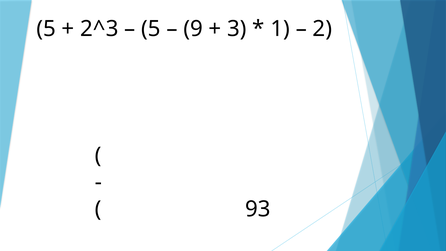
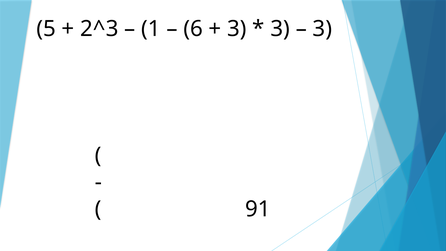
5 at (151, 29): 5 -> 1
9: 9 -> 6
1 at (280, 29): 1 -> 3
2 at (322, 29): 2 -> 3
93: 93 -> 91
